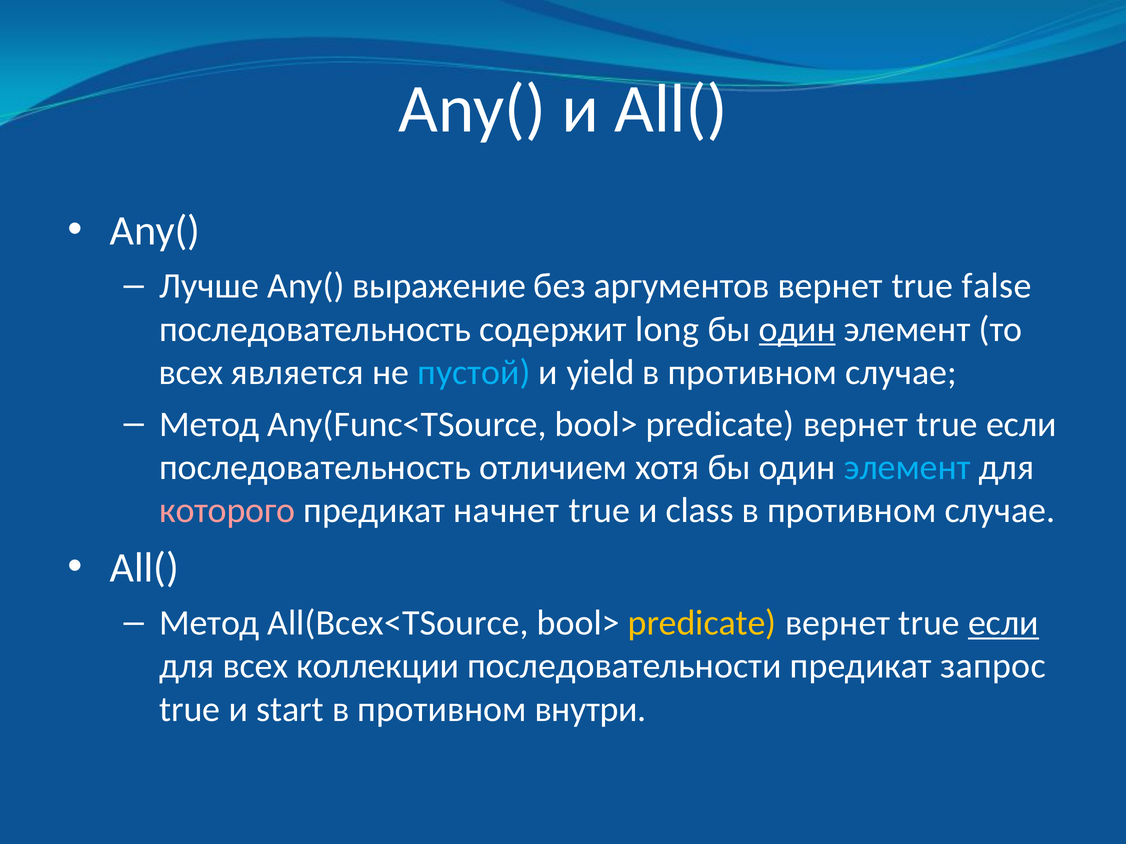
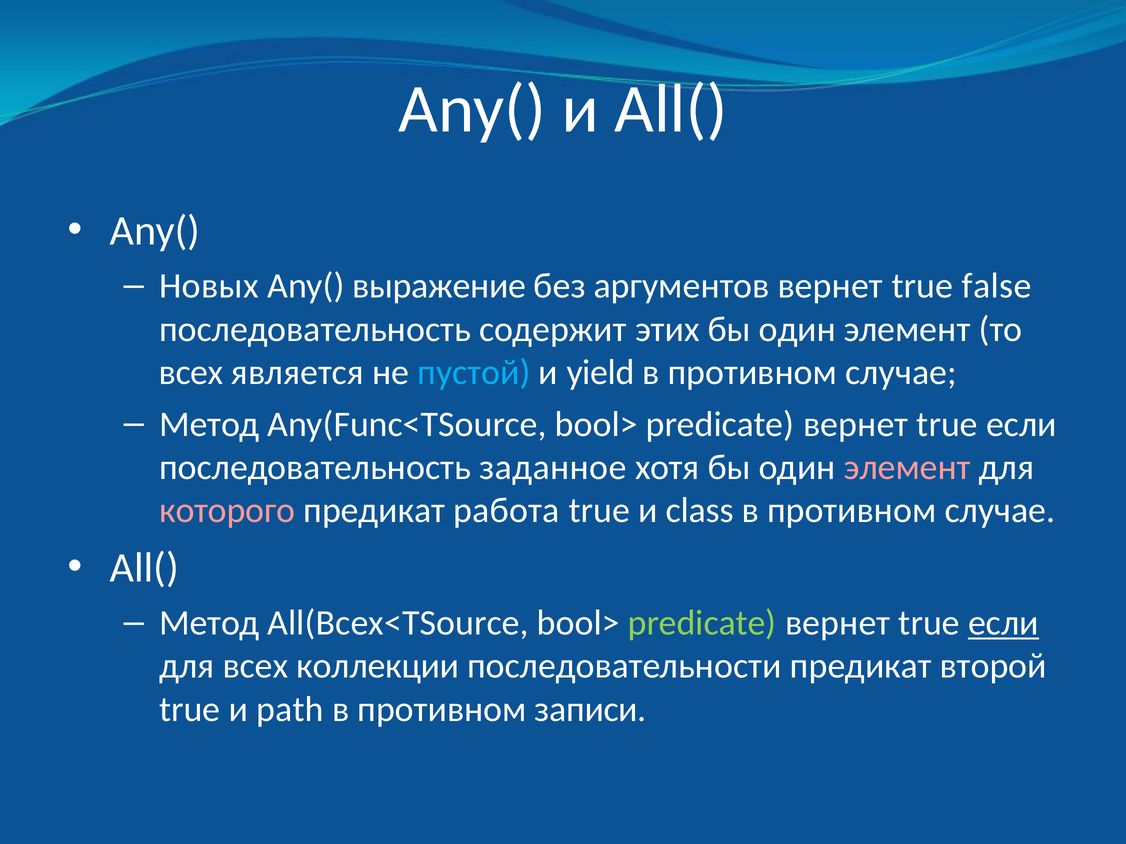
Лучше: Лучше -> Новых
long: long -> этих
один at (797, 329) underline: present -> none
отличием: отличием -> заданное
элемент at (907, 468) colour: light blue -> pink
начнет: начнет -> работа
predicate at (702, 623) colour: yellow -> light green
запрос: запрос -> второй
start: start -> path
внутри: внутри -> записи
